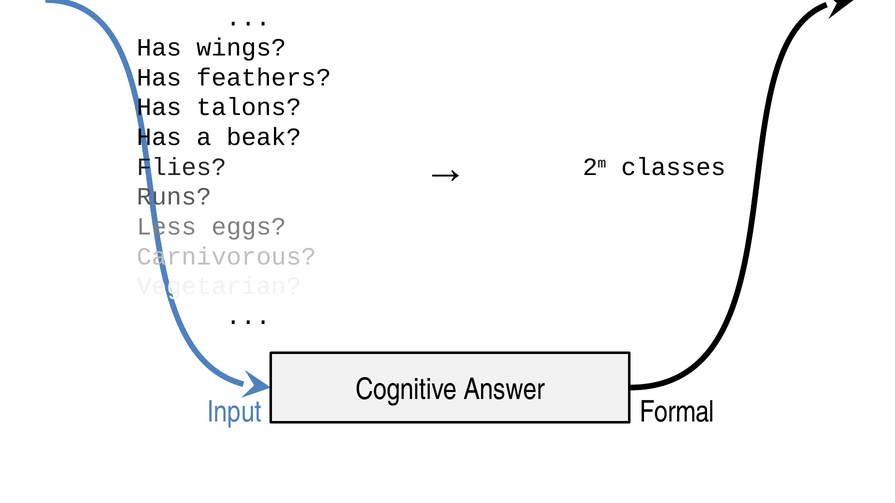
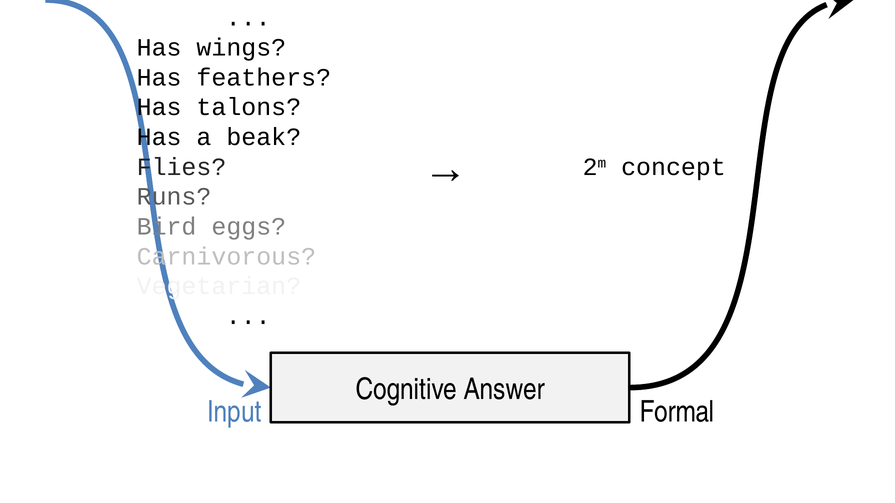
classes: classes -> concept
Less: Less -> Bird
